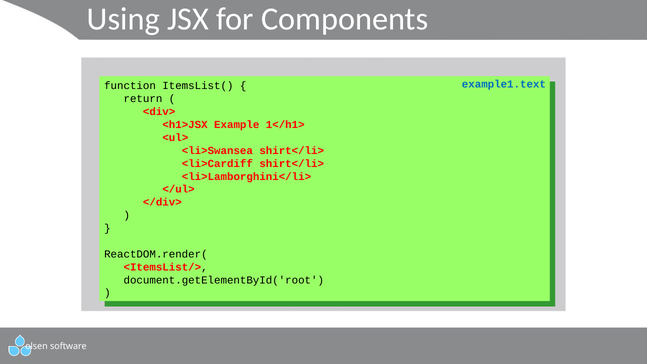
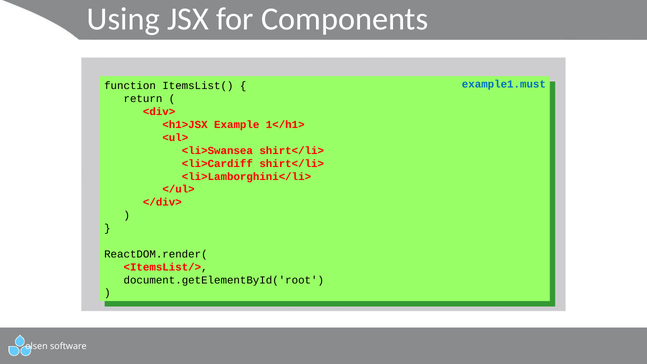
example1.text: example1.text -> example1.must
